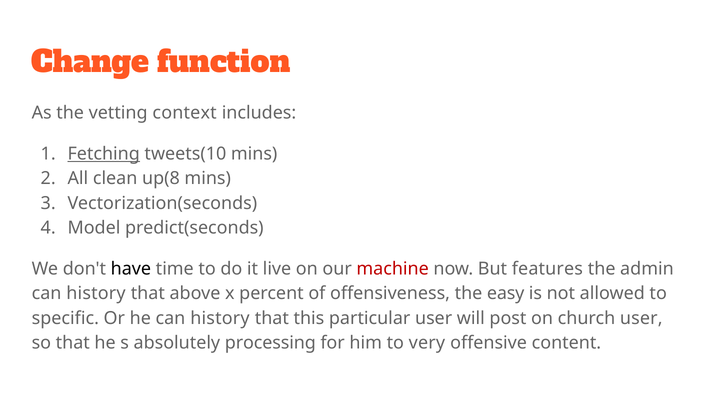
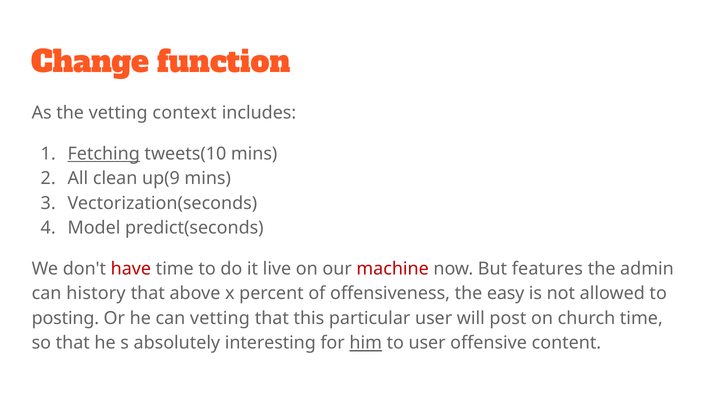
up(8: up(8 -> up(9
have colour: black -> red
specific: specific -> posting
he can history: history -> vetting
church user: user -> time
processing: processing -> interesting
him underline: none -> present
to very: very -> user
